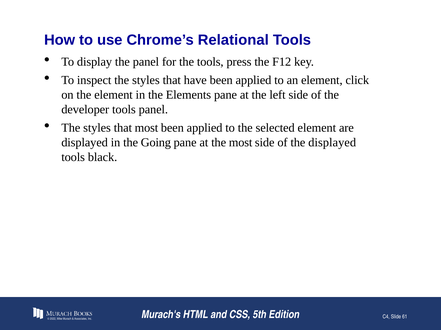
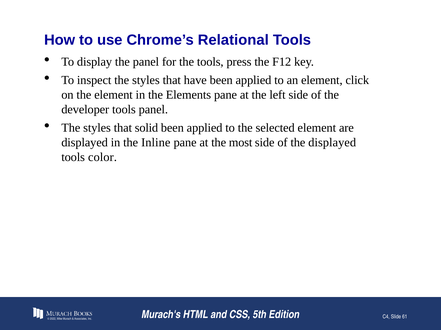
that most: most -> solid
Going: Going -> Inline
black: black -> color
